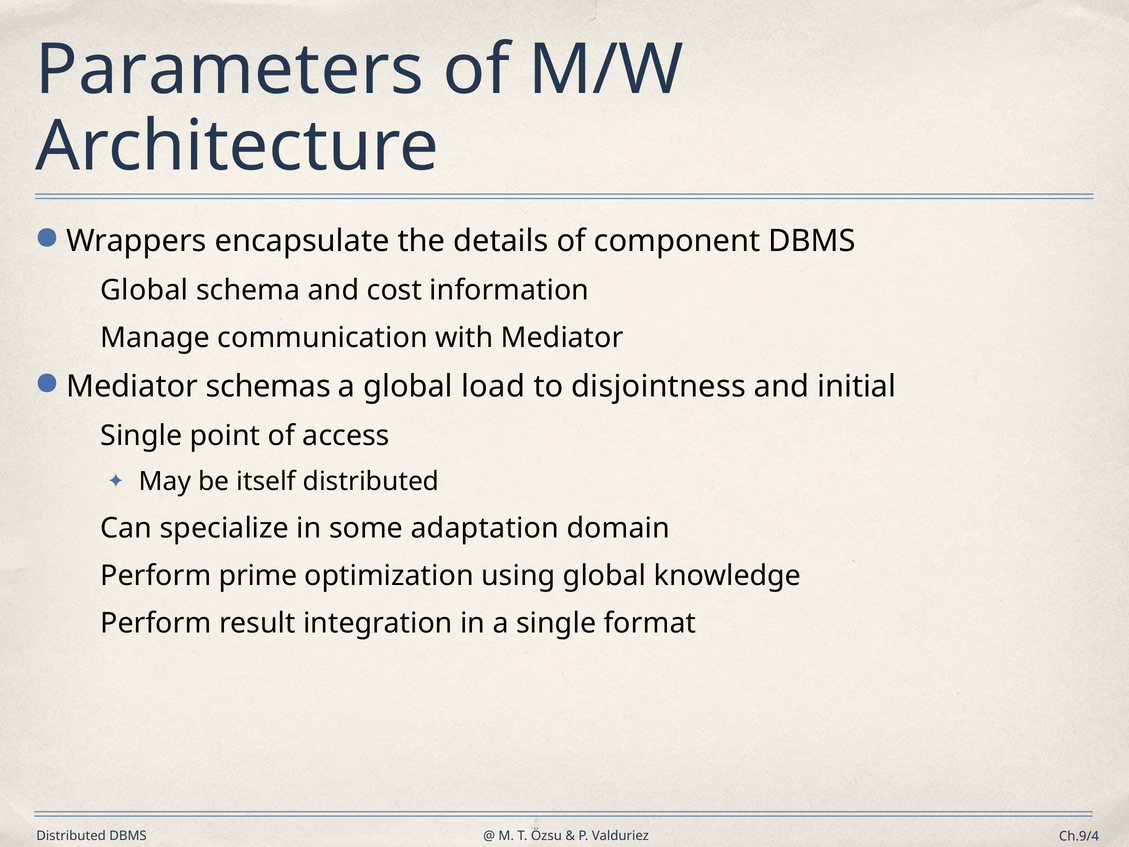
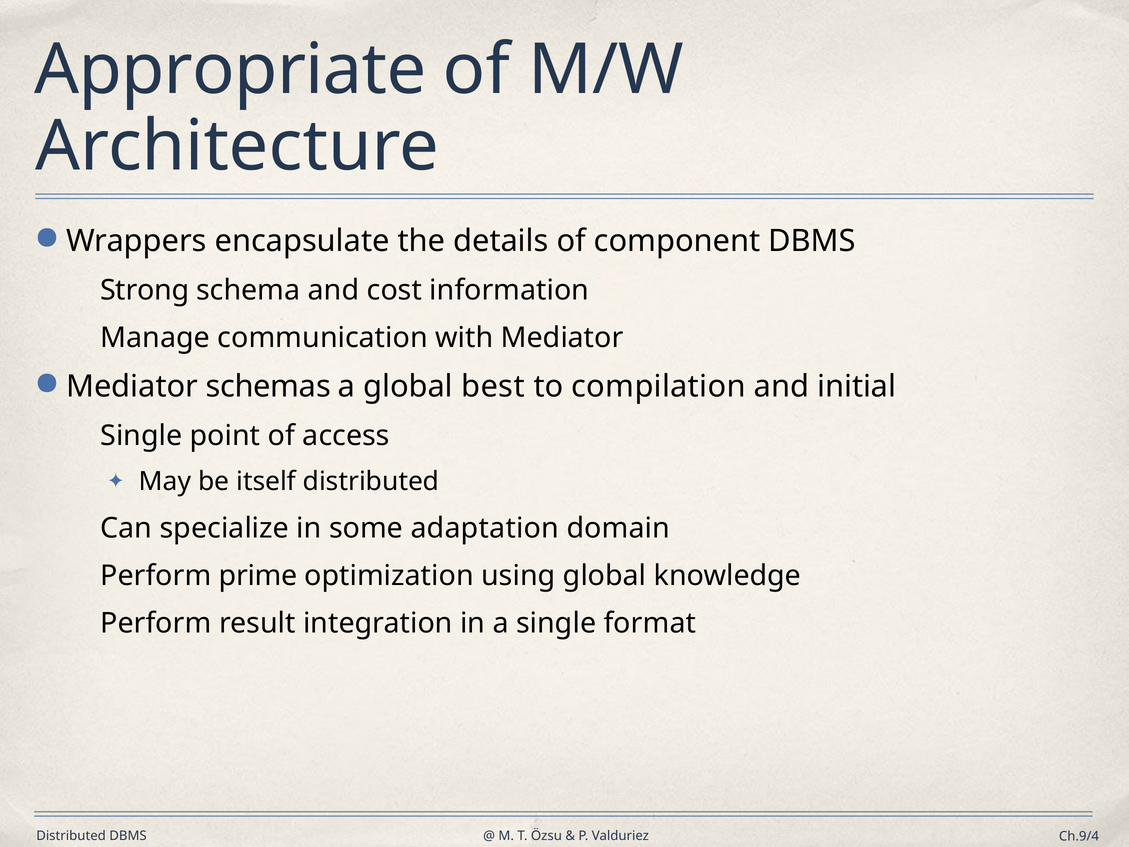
Parameters: Parameters -> Appropriate
Global at (144, 290): Global -> Strong
load: load -> best
disjointness: disjointness -> compilation
